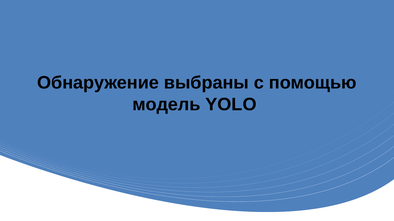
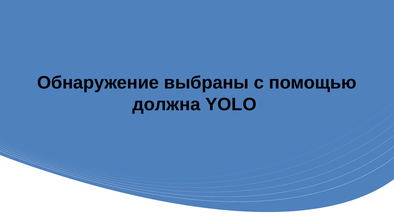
модель: модель -> должна
